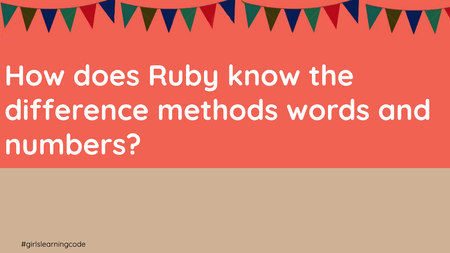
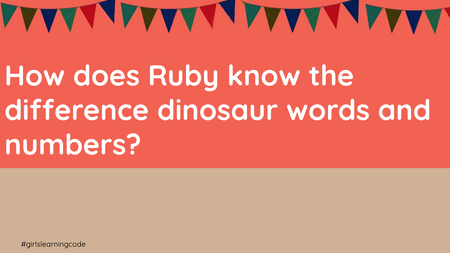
methods: methods -> dinosaur
